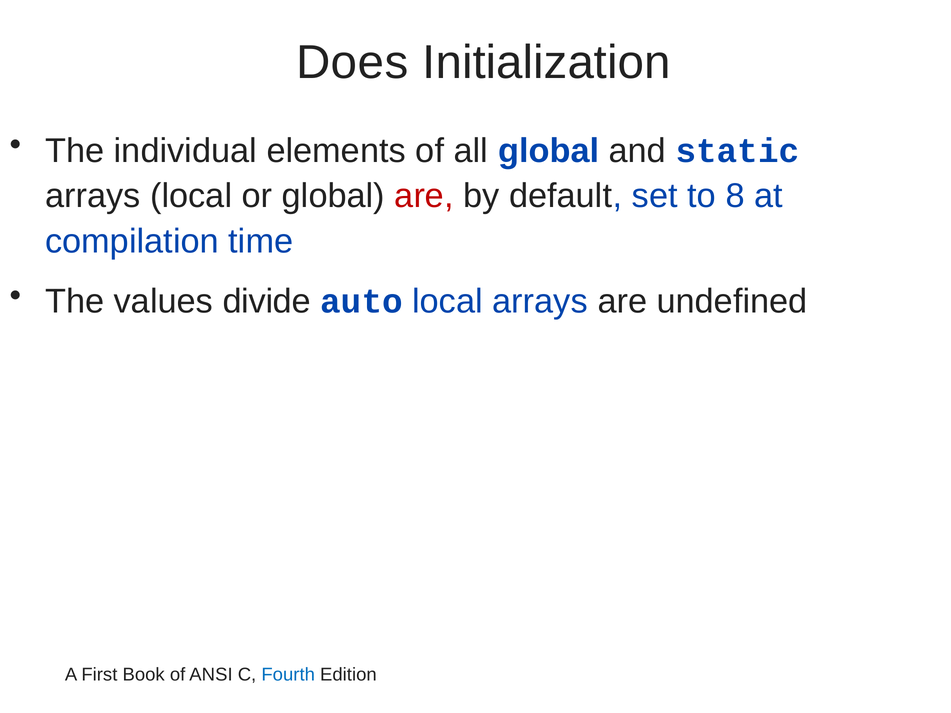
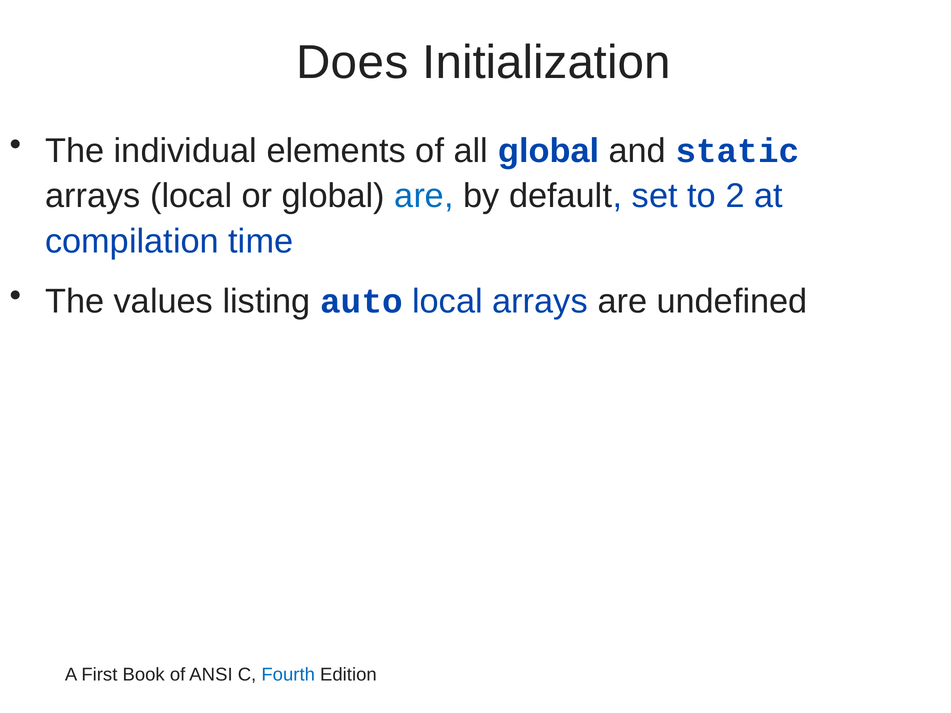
are at (424, 196) colour: red -> blue
8: 8 -> 2
divide: divide -> listing
